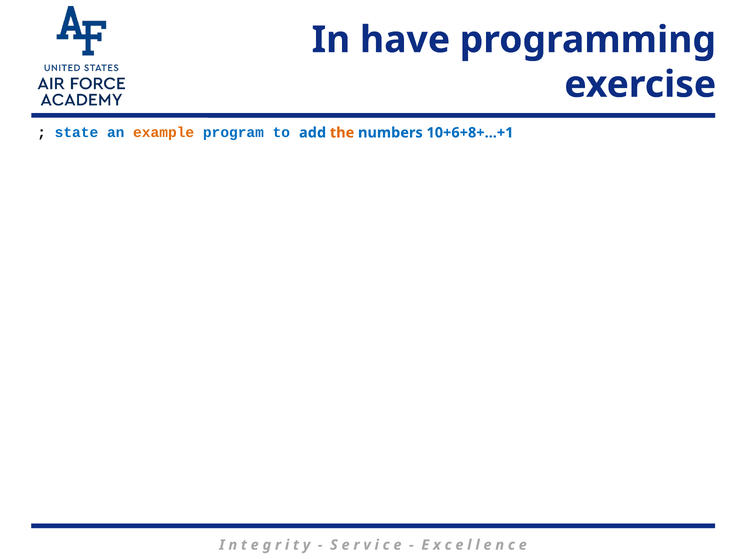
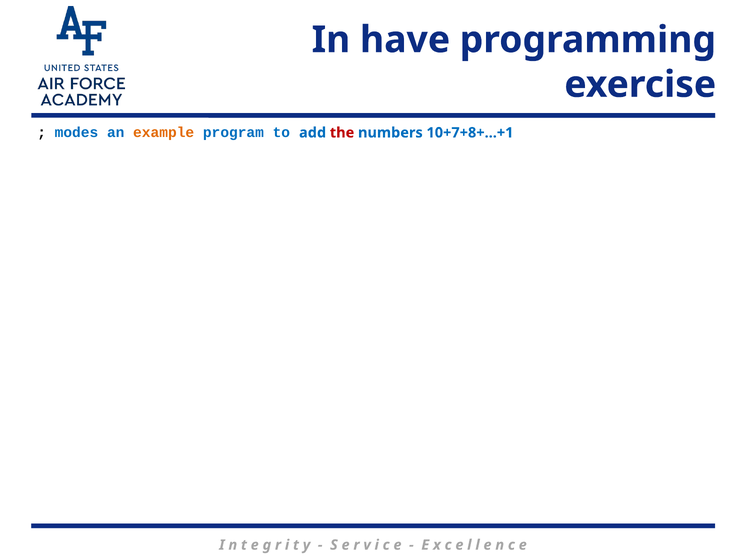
state: state -> modes
the colour: orange -> red
10+6+8+...+1: 10+6+8+...+1 -> 10+7+8+...+1
